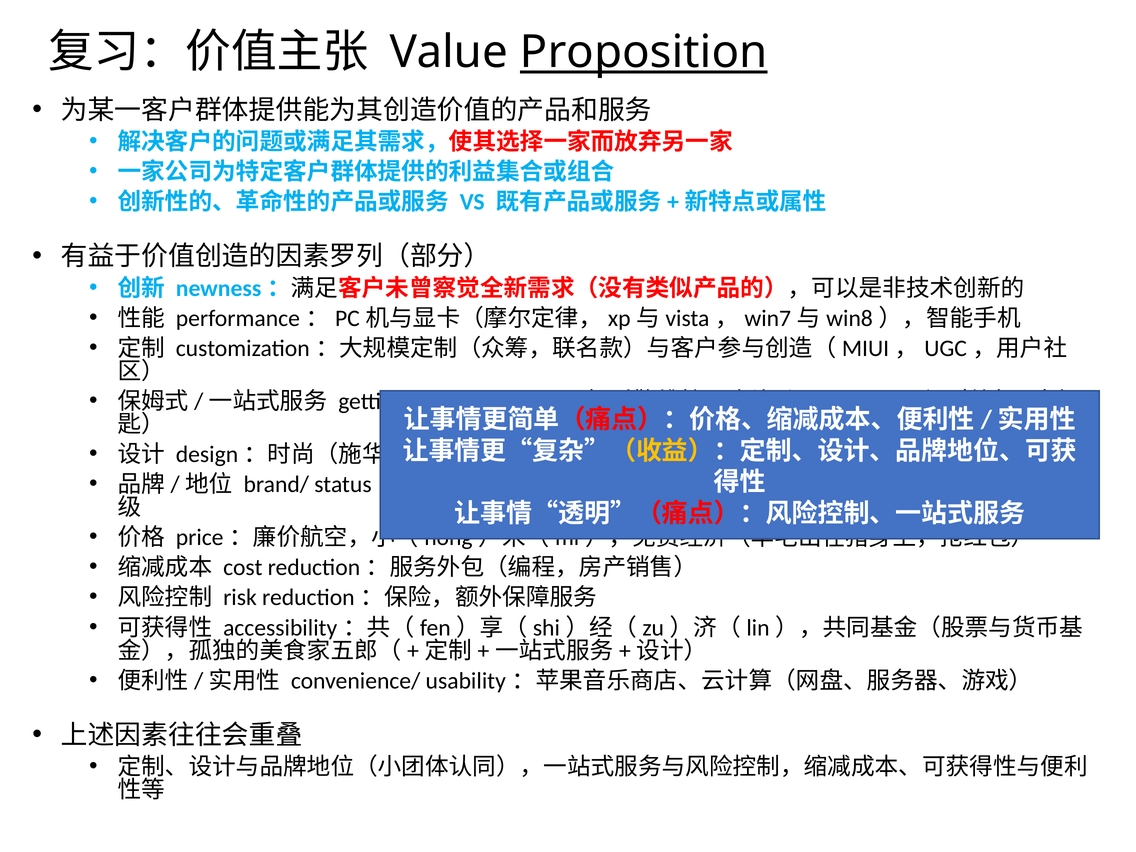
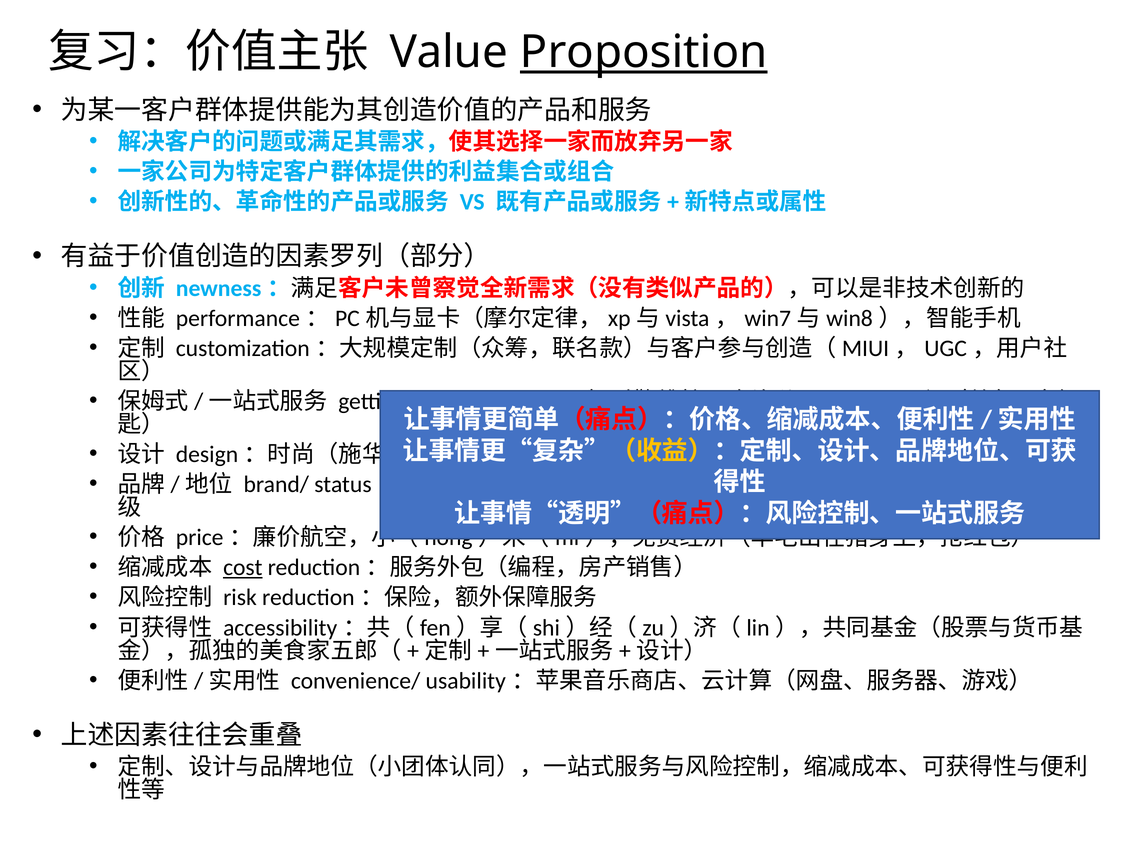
cost underline: none -> present
